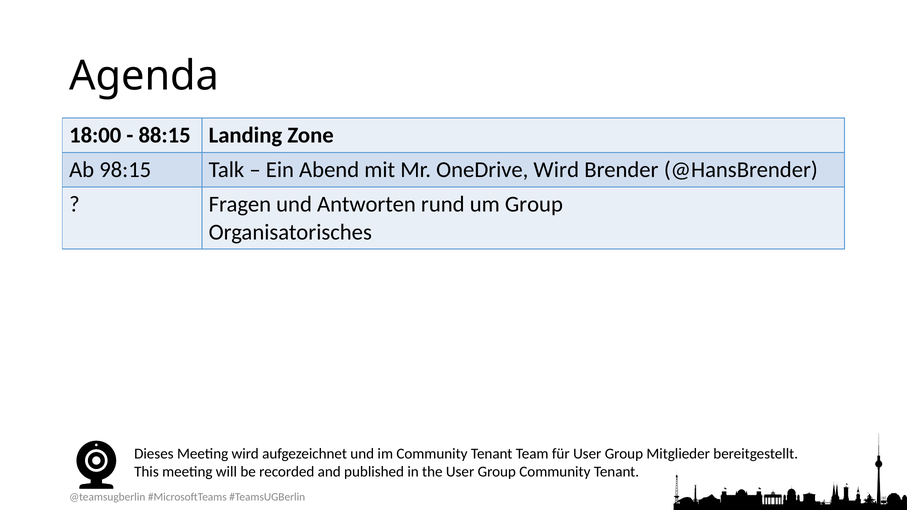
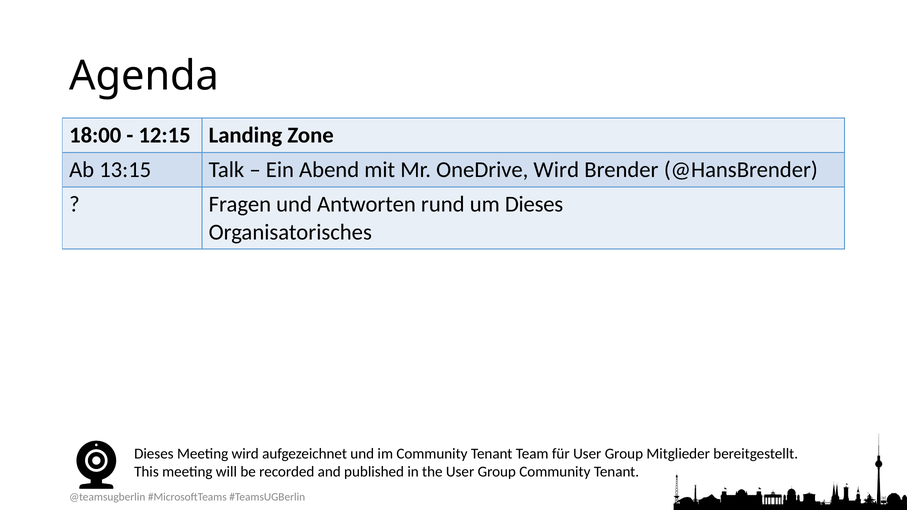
88:15: 88:15 -> 12:15
98:15: 98:15 -> 13:15
um Group: Group -> Dieses
